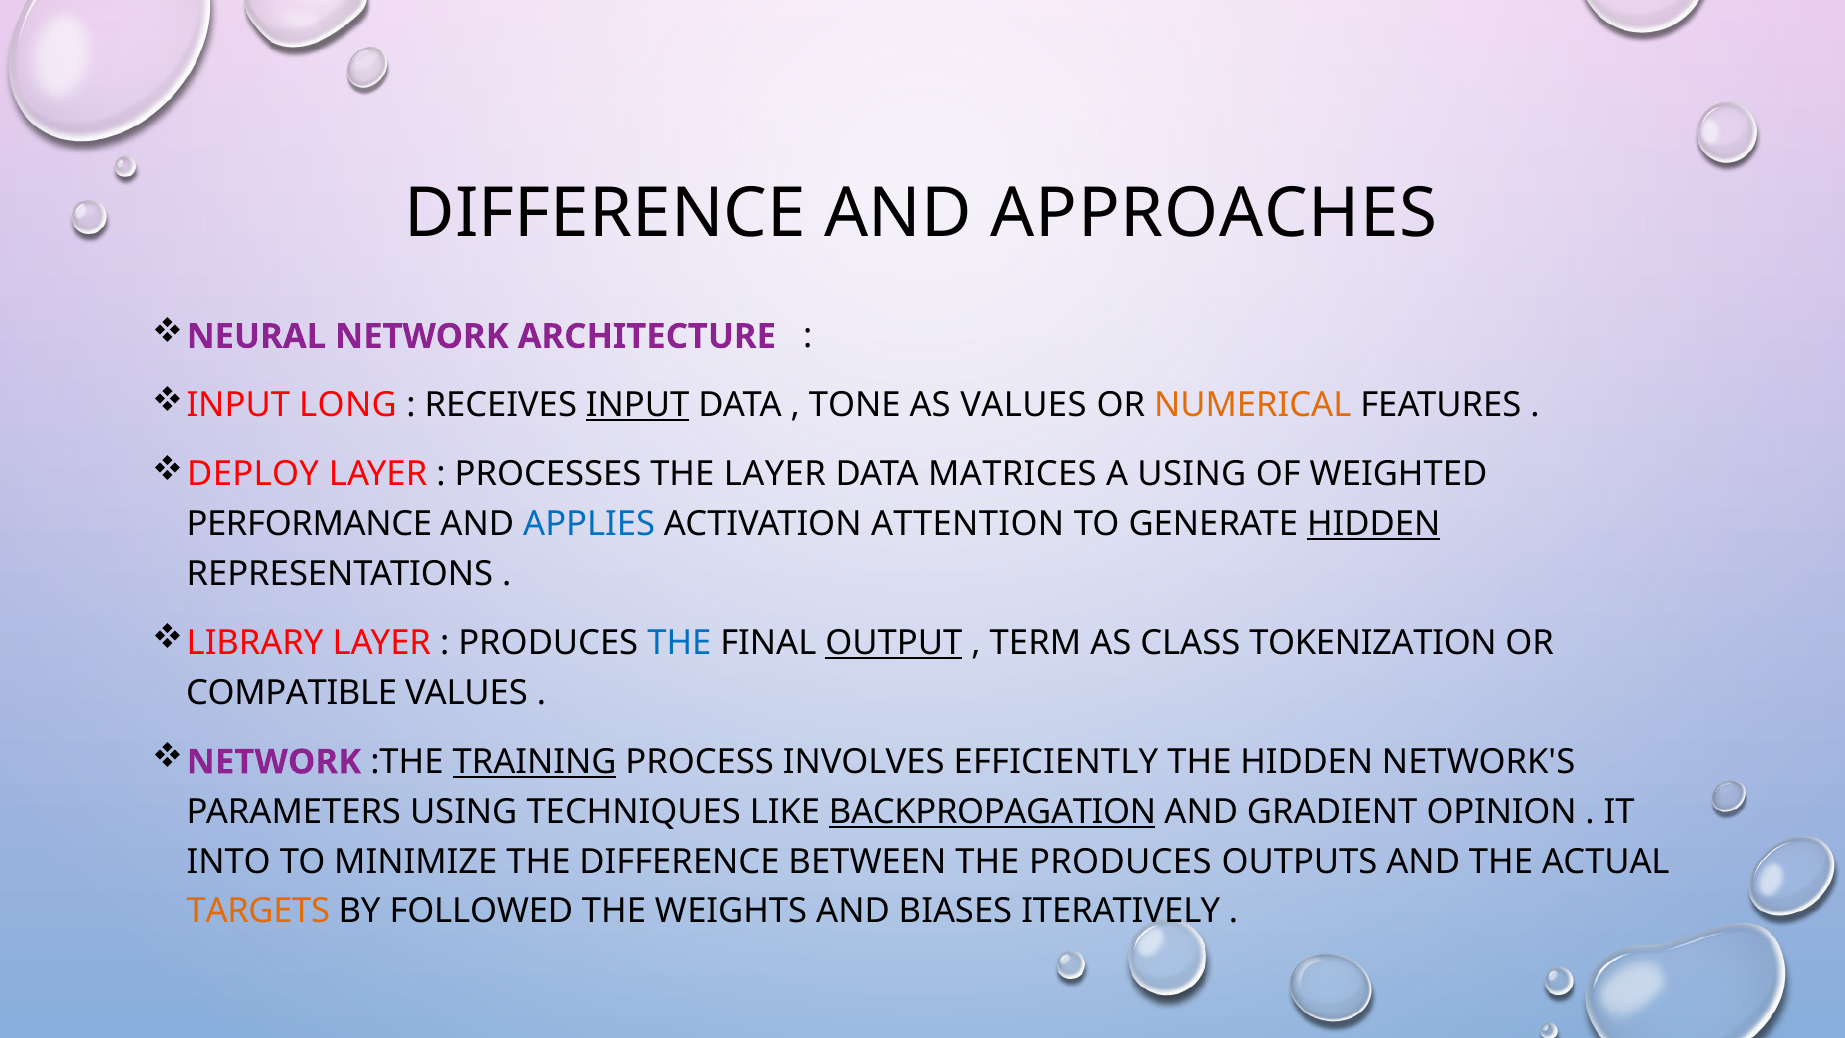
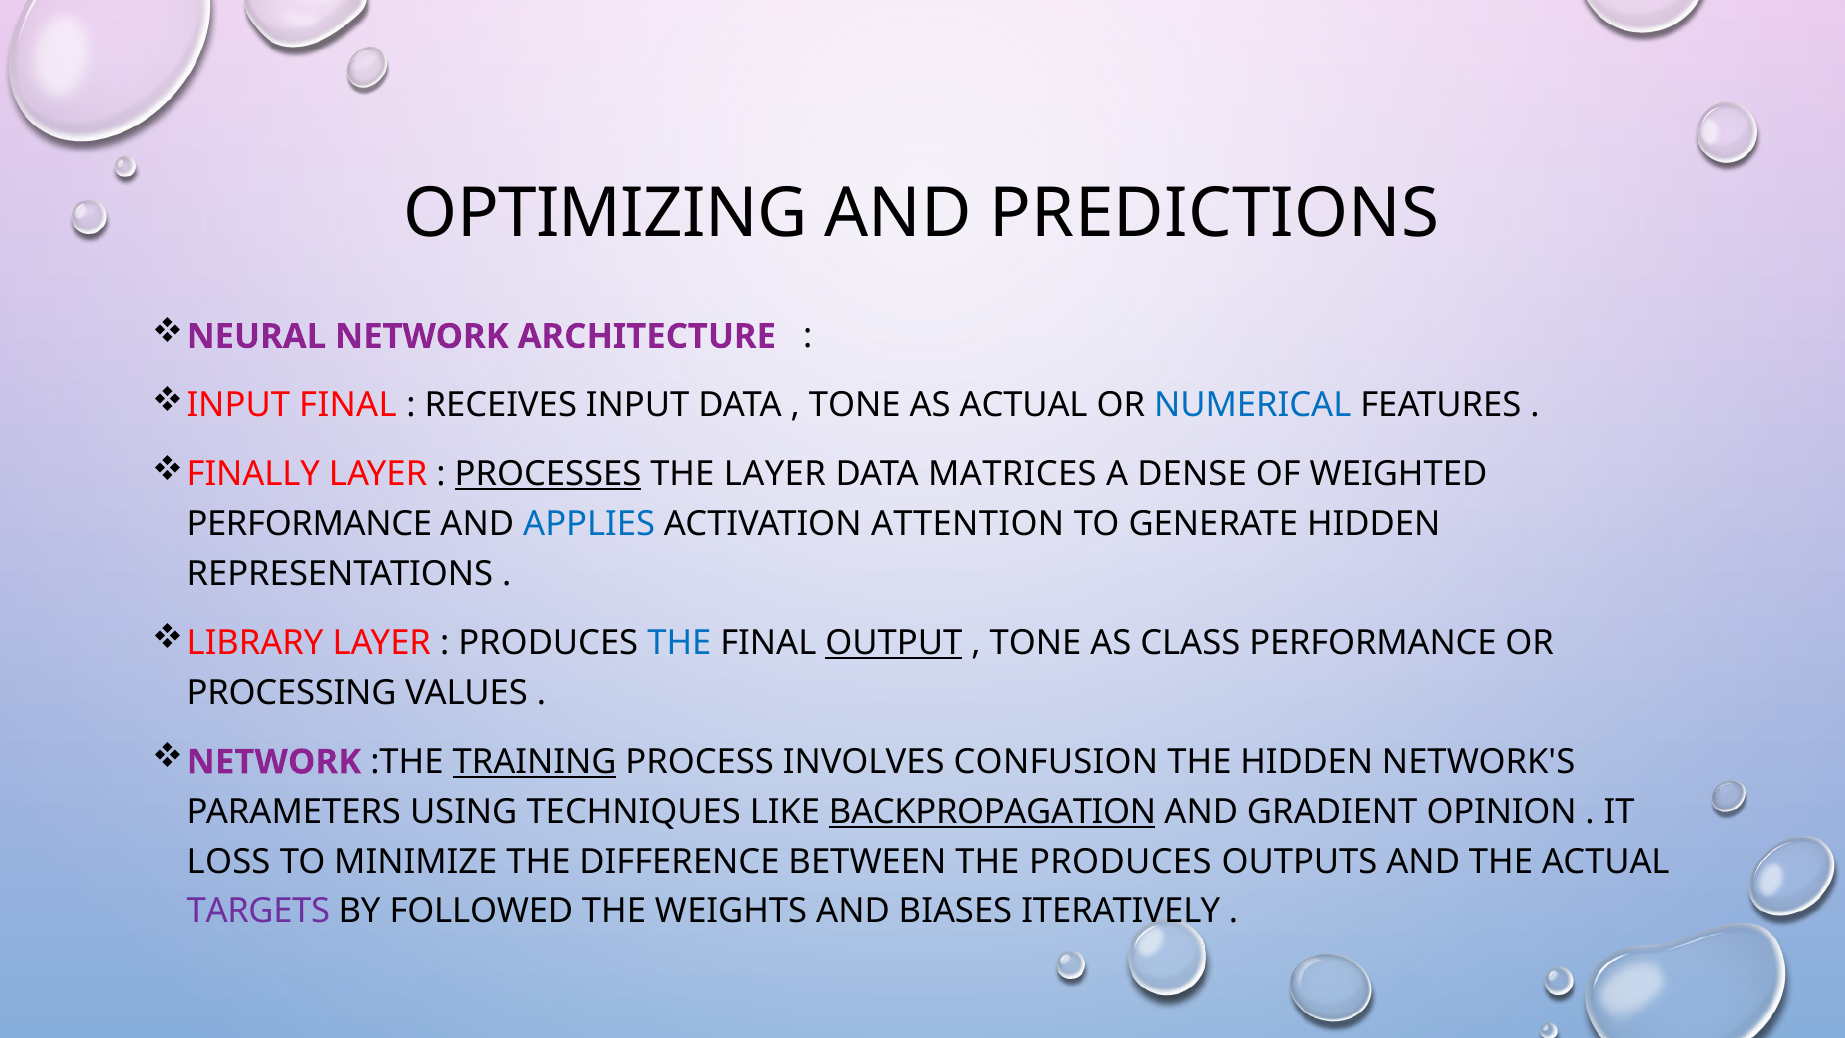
DIFFERENCE at (605, 214): DIFFERENCE -> OPTIMIZING
APPROACHES: APPROACHES -> PREDICTIONS
INPUT LONG: LONG -> FINAL
INPUT at (638, 405) underline: present -> none
AS VALUES: VALUES -> ACTUAL
NUMERICAL colour: orange -> blue
DEPLOY: DEPLOY -> FINALLY
PROCESSES underline: none -> present
A USING: USING -> DENSE
HIDDEN at (1374, 524) underline: present -> none
TERM at (1035, 643): TERM -> TONE
CLASS TOKENIZATION: TOKENIZATION -> PERFORMANCE
COMPATIBLE: COMPATIBLE -> PROCESSING
EFFICIENTLY: EFFICIENTLY -> CONFUSION
INTO: INTO -> LOSS
TARGETS colour: orange -> purple
